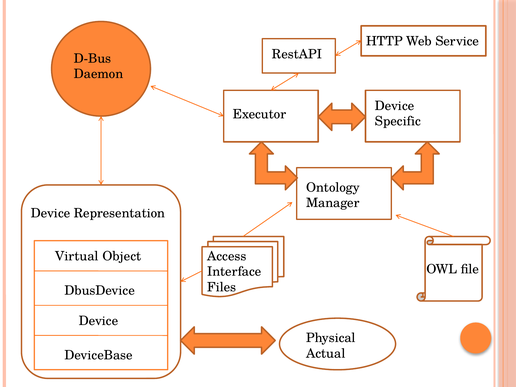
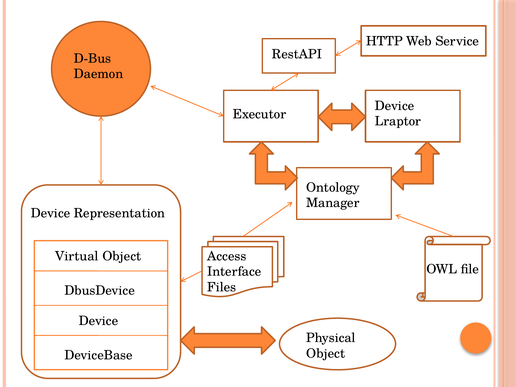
Specific: Specific -> Lraptor
Actual at (326, 353): Actual -> Object
